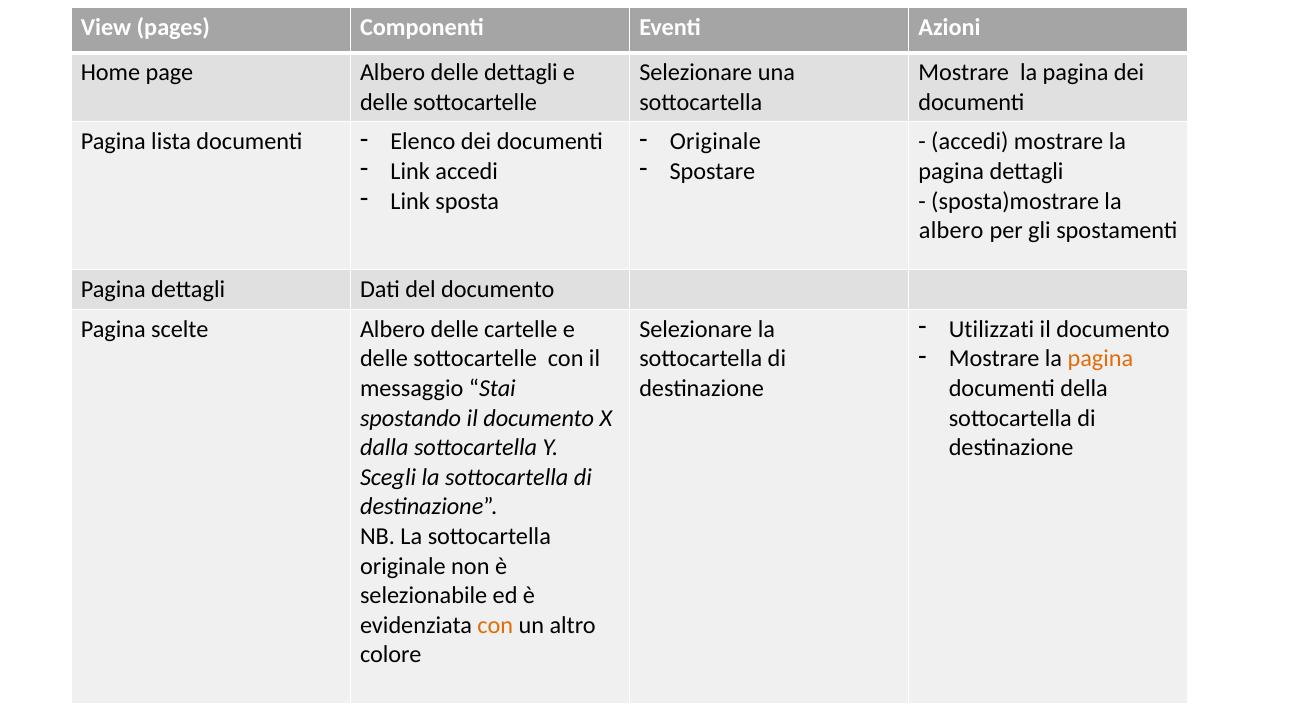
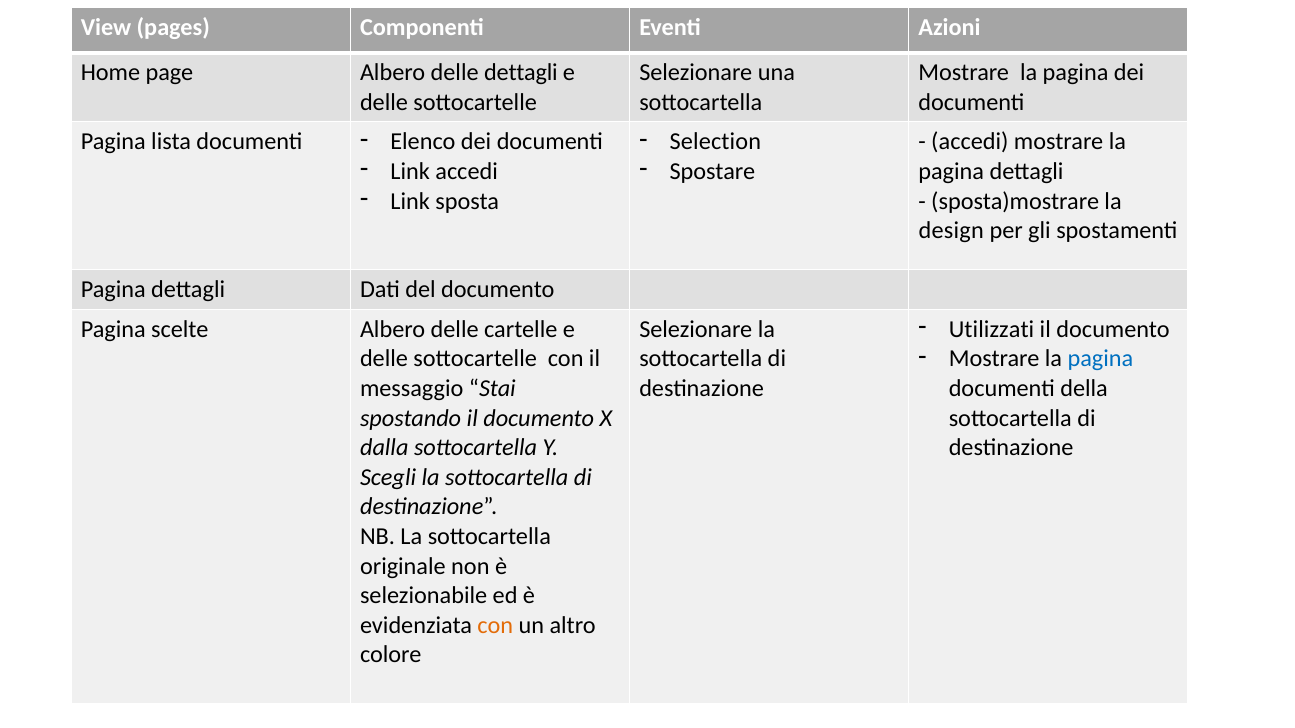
Originale at (715, 142): Originale -> Selection
albero at (951, 231): albero -> design
pagina at (1100, 359) colour: orange -> blue
